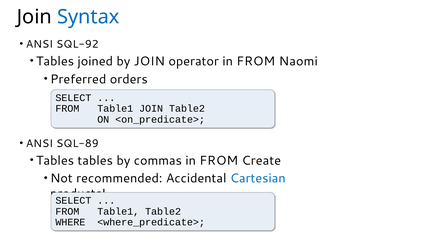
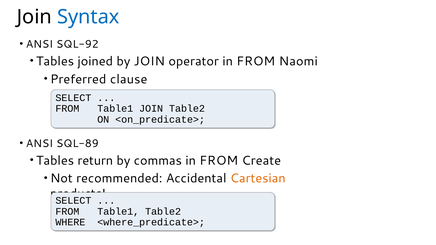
orders: orders -> clause
Tables tables: tables -> return
Cartesian colour: blue -> orange
